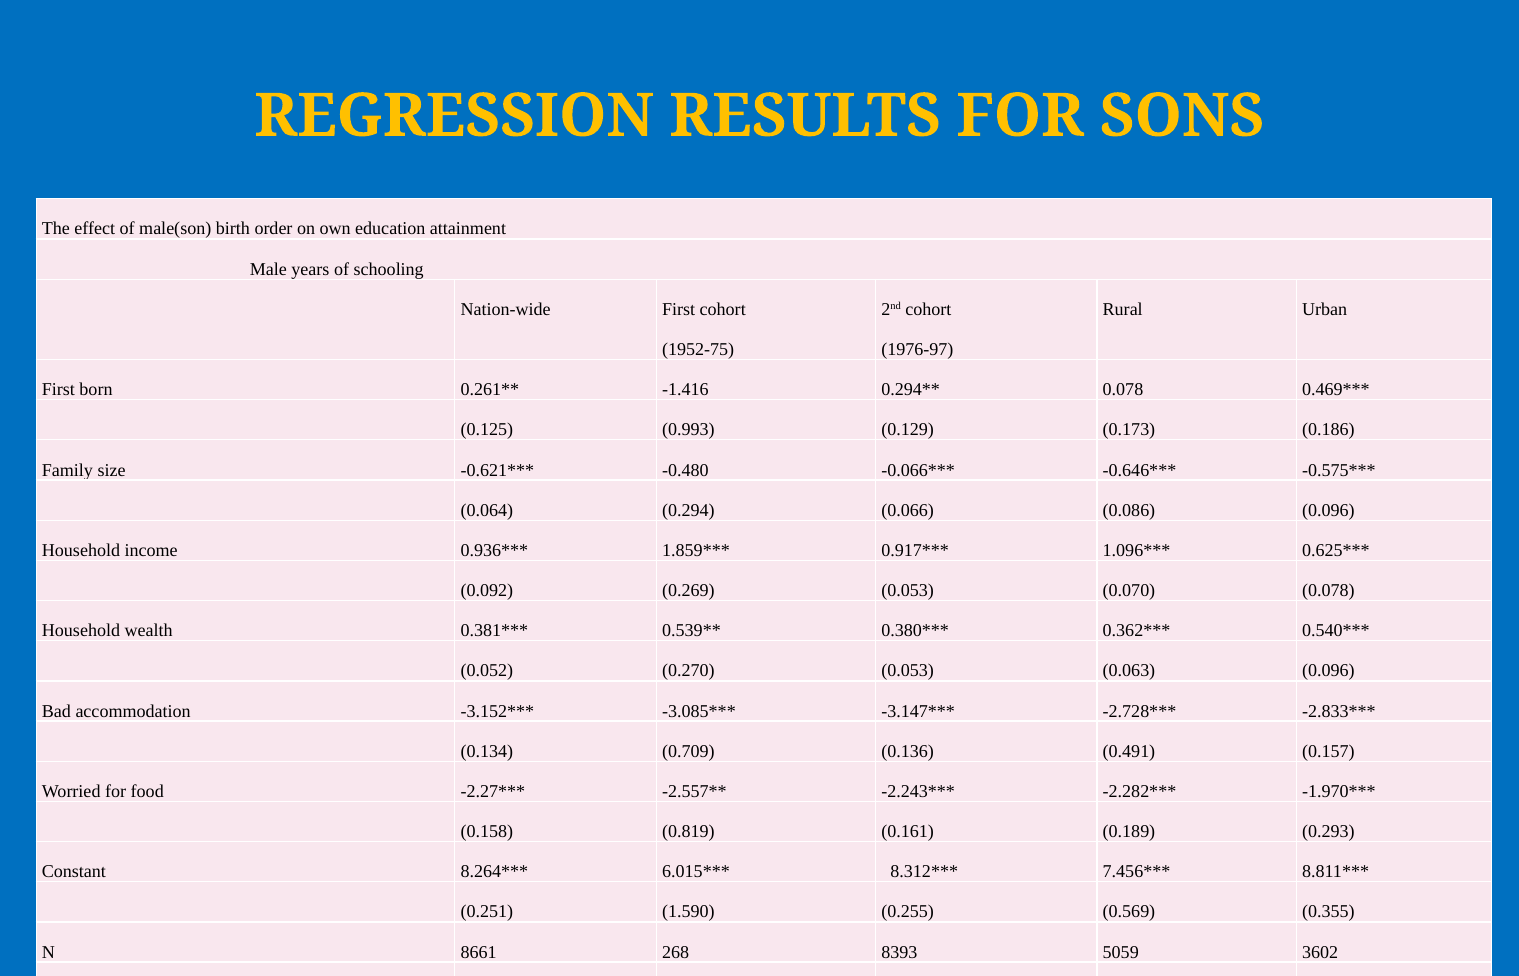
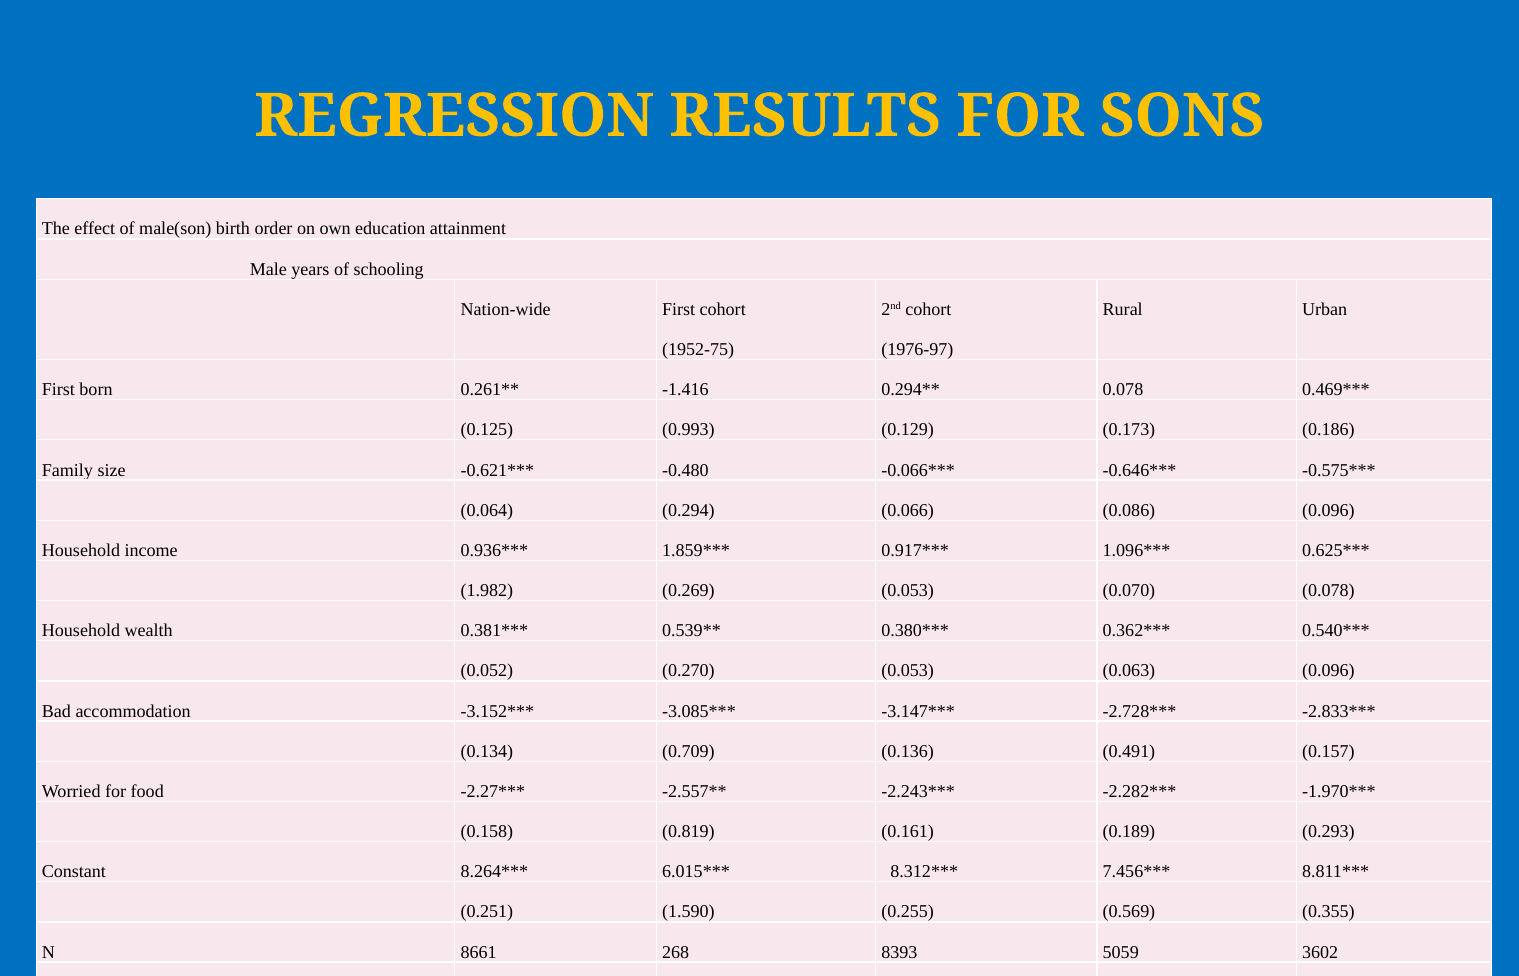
0.092: 0.092 -> 1.982
